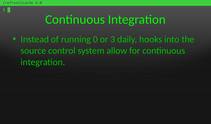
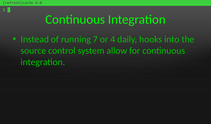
0: 0 -> 7
3: 3 -> 4
